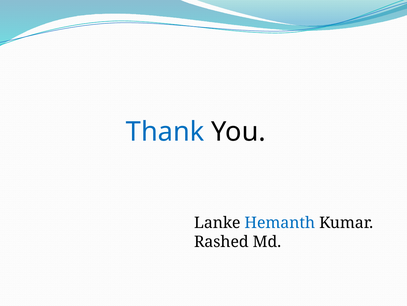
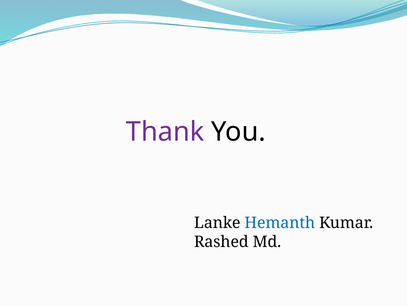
Thank colour: blue -> purple
